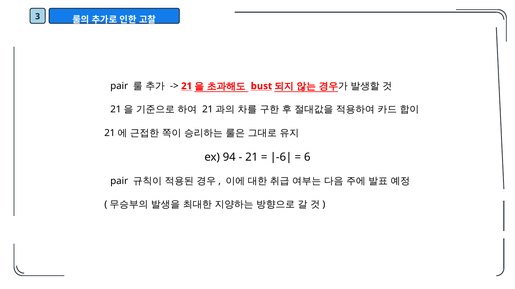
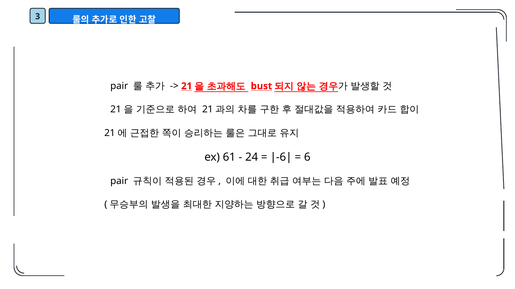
94: 94 -> 61
21 at (252, 158): 21 -> 24
